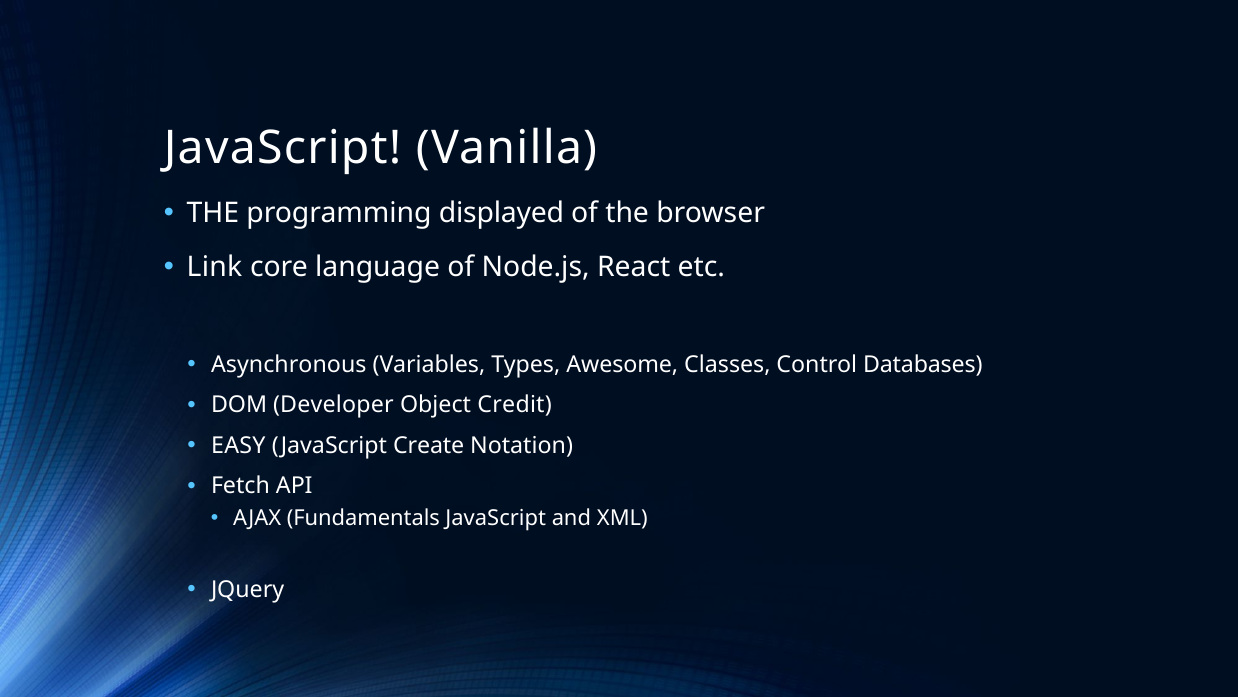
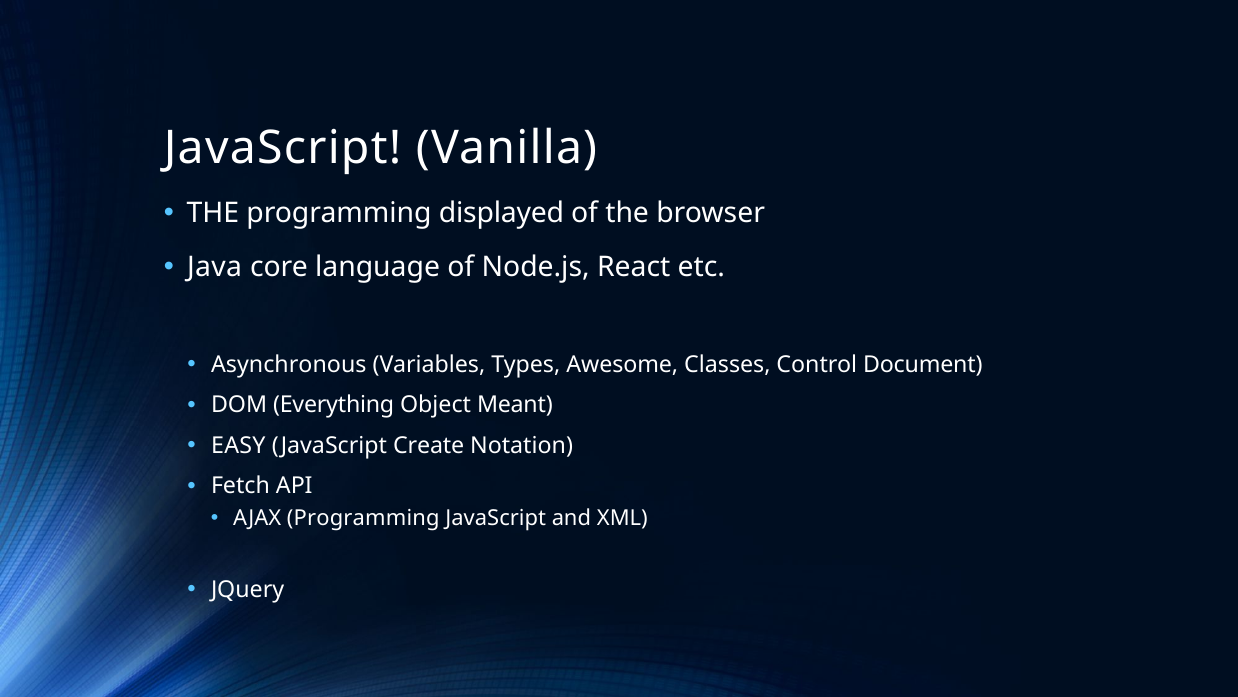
Link: Link -> Java
Databases: Databases -> Document
Developer: Developer -> Everything
Credit: Credit -> Meant
AJAX Fundamentals: Fundamentals -> Programming
